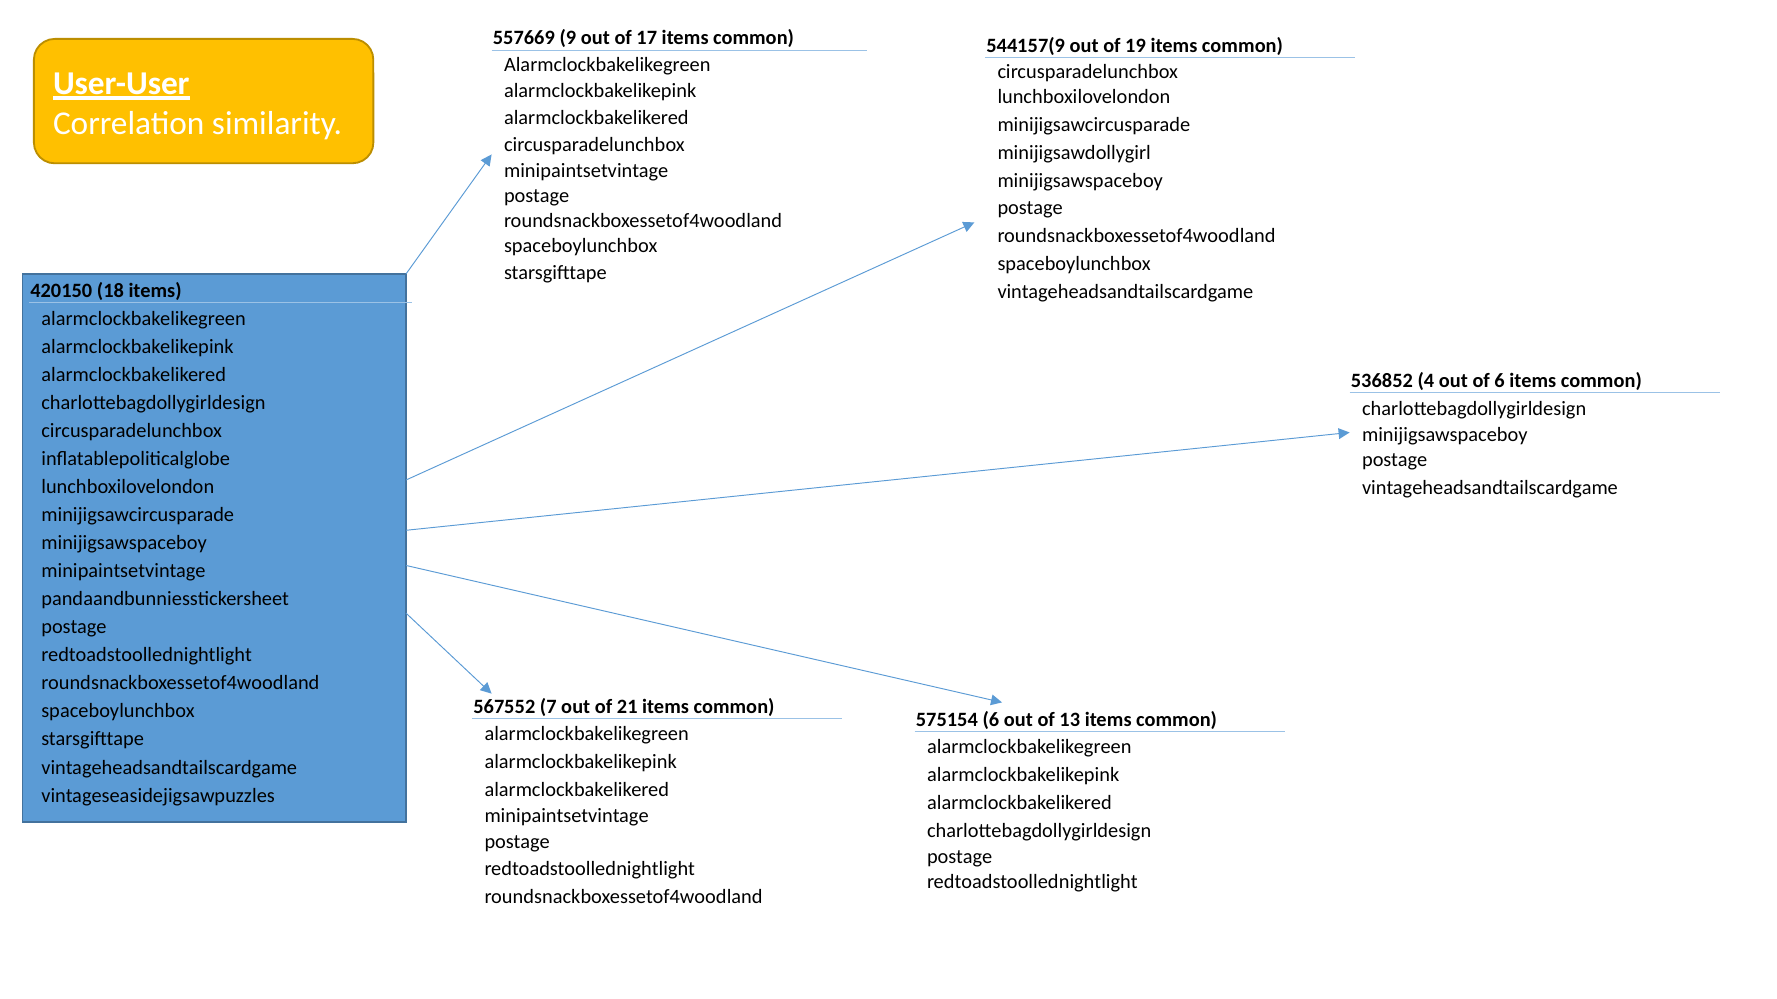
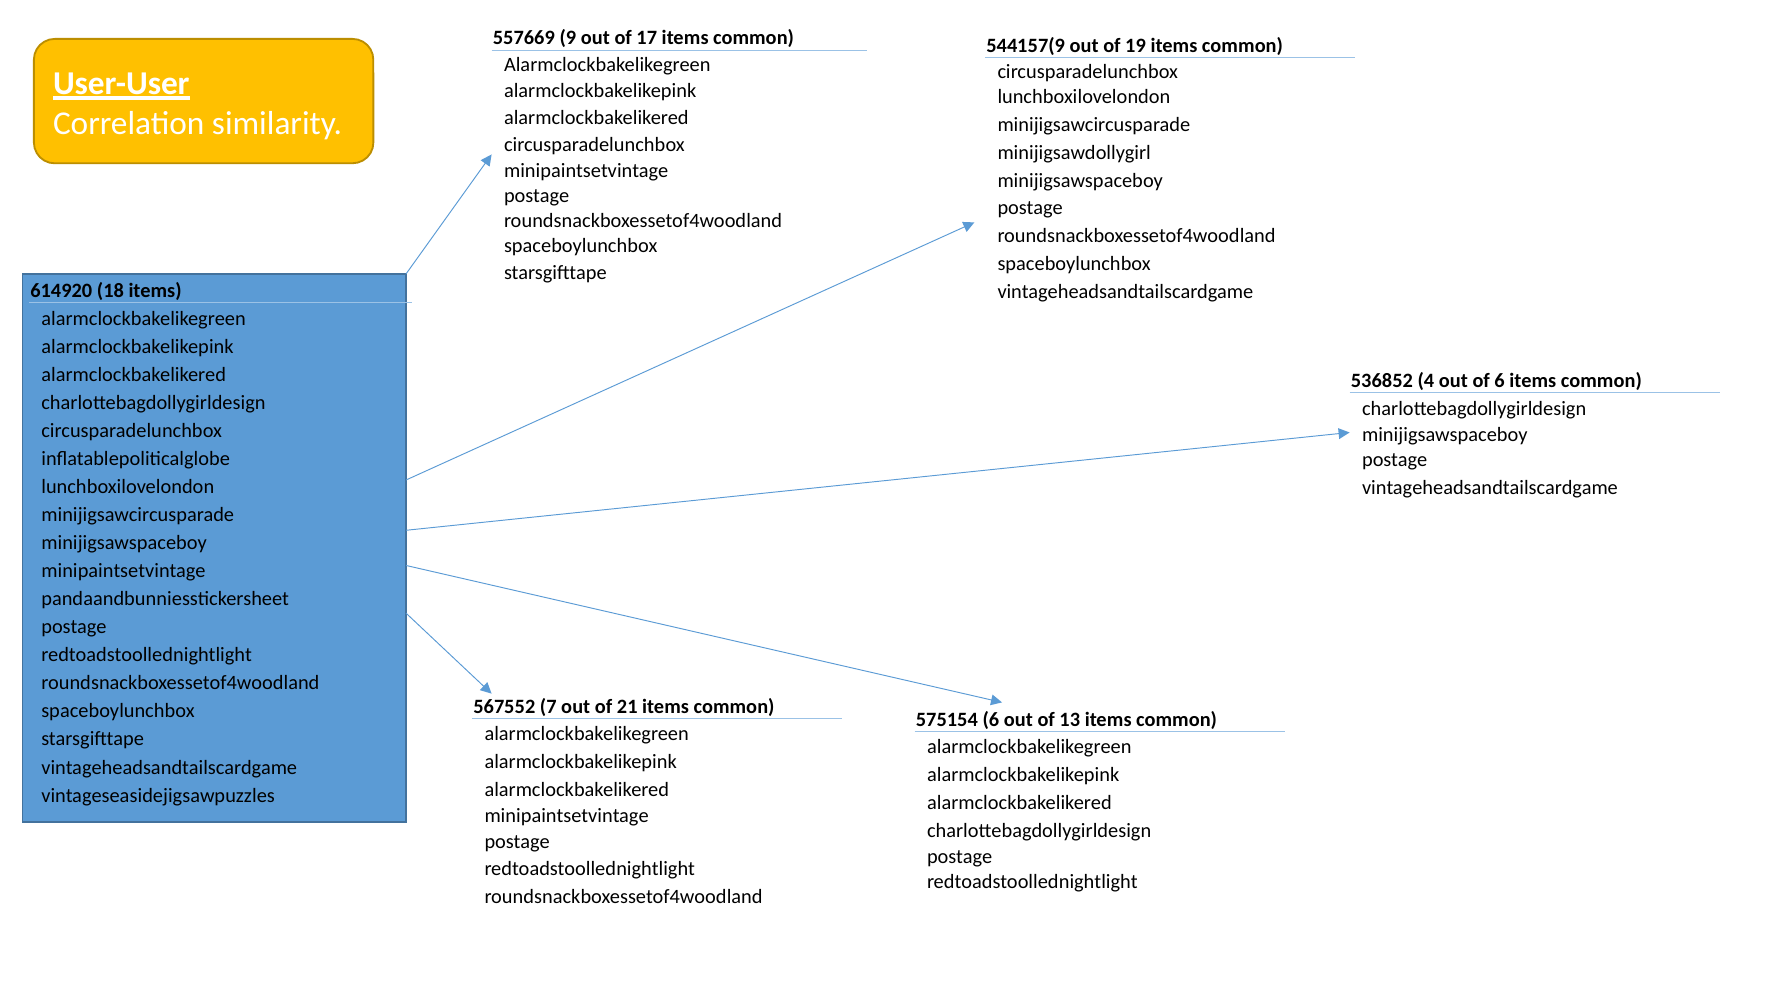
420150: 420150 -> 614920
